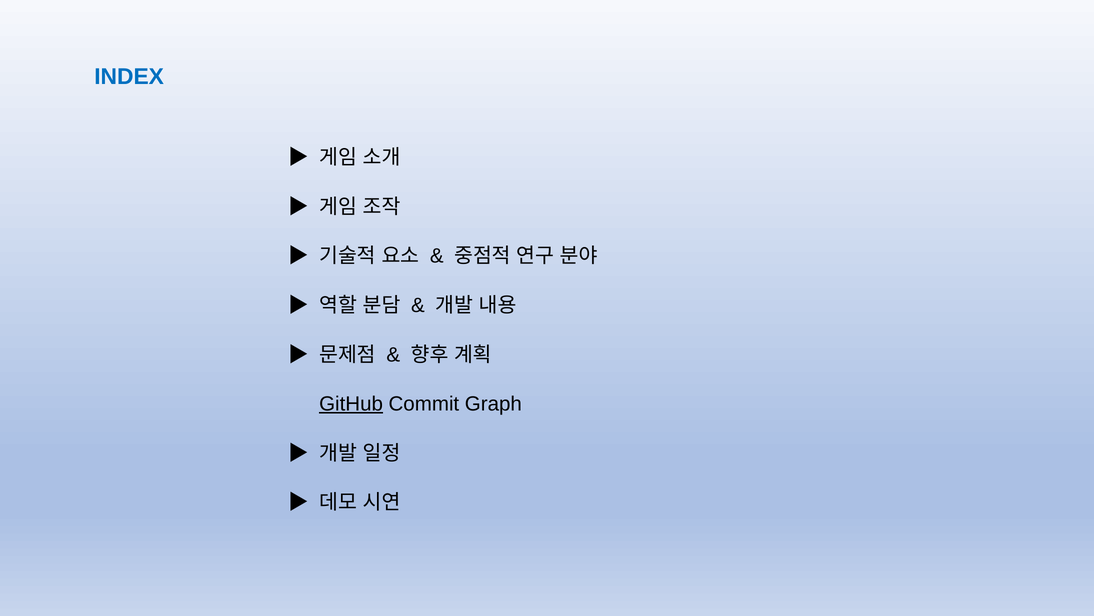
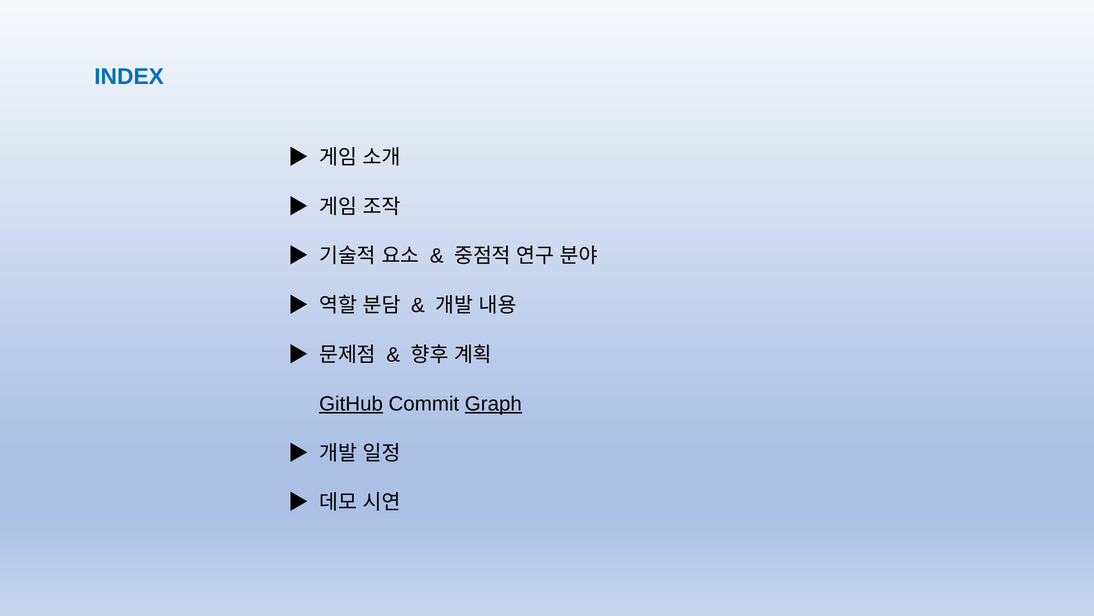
Graph underline: none -> present
